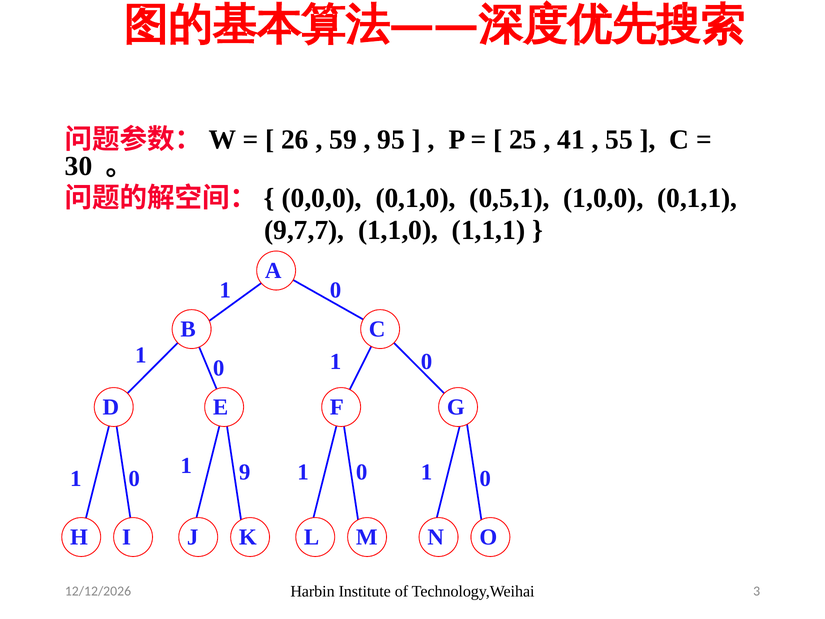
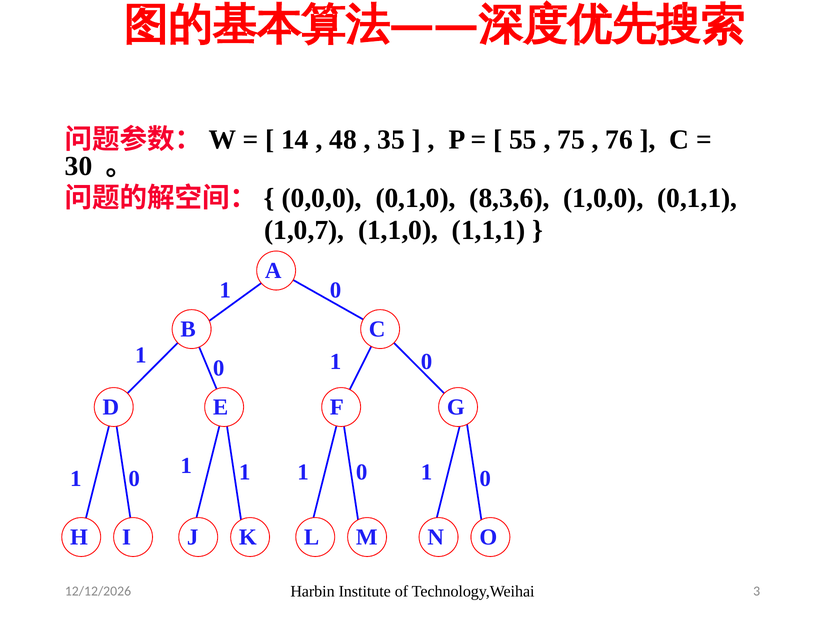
26: 26 -> 14
59: 59 -> 48
95: 95 -> 35
25: 25 -> 55
41: 41 -> 75
55: 55 -> 76
0,5,1: 0,5,1 -> 8,3,6
9,7,7: 9,7,7 -> 1,0,7
0 9: 9 -> 1
